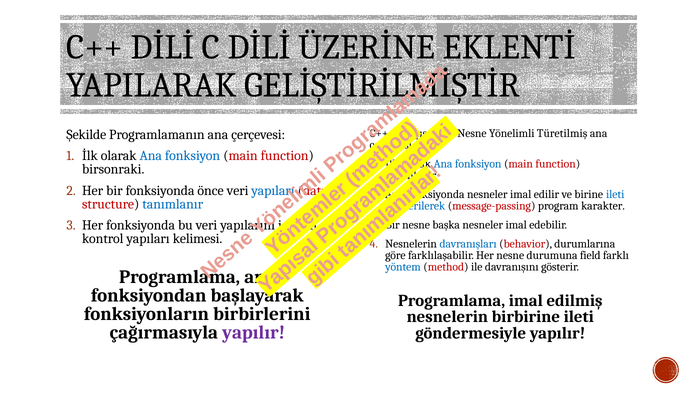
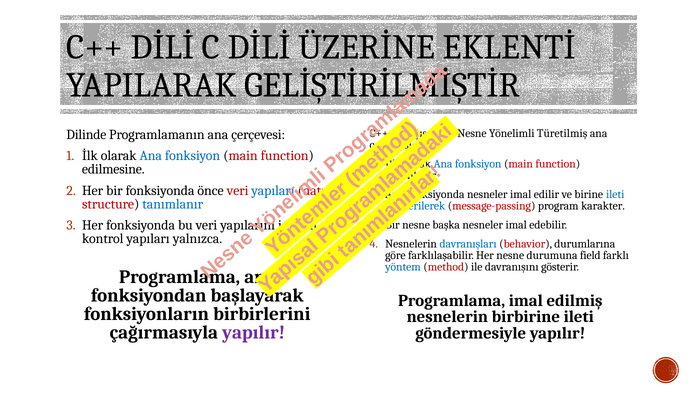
Şekilde: Şekilde -> Dilinde
birsonraki: birsonraki -> edilmesine
veri at (238, 190) colour: black -> red
kelimesi: kelimesi -> yalnızca
